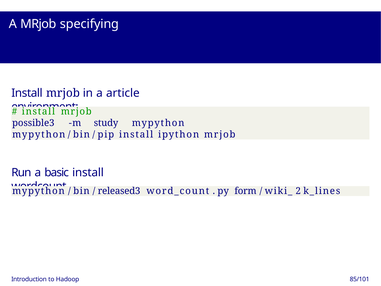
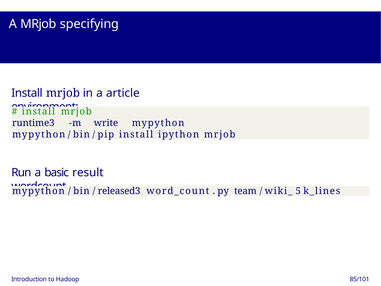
possible3: possible3 -> runtime3
study: study -> write
basic install: install -> result
form: form -> team
2: 2 -> 5
